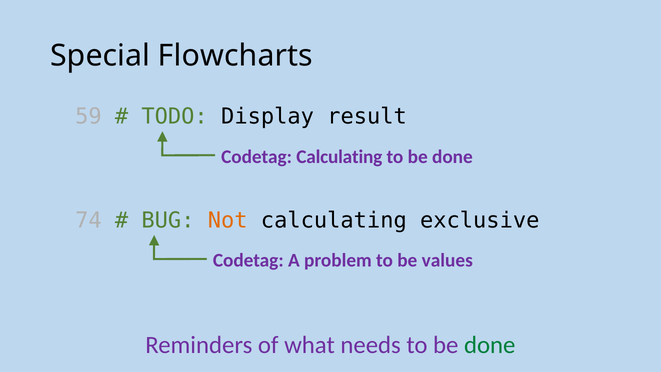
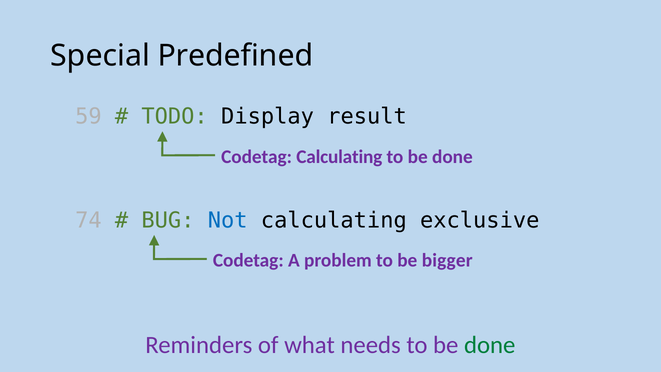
Flowcharts: Flowcharts -> Predefined
Not colour: orange -> blue
values: values -> bigger
